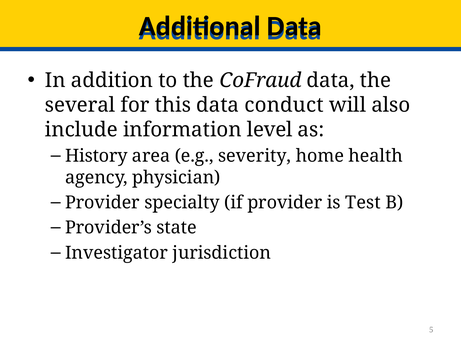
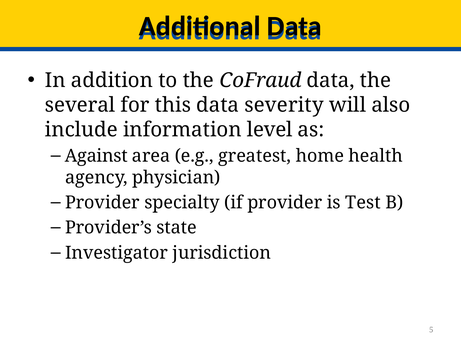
conduct: conduct -> severity
History: History -> Against
severity: severity -> greatest
